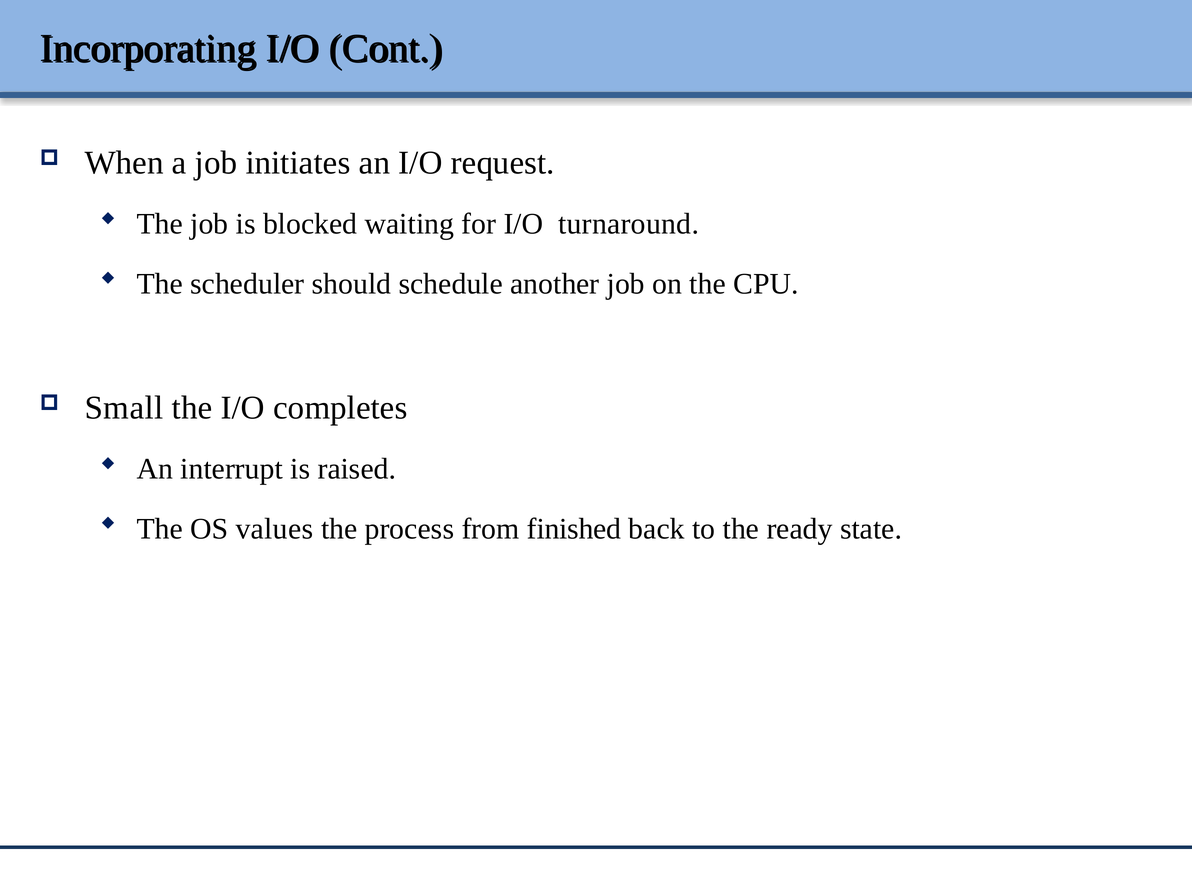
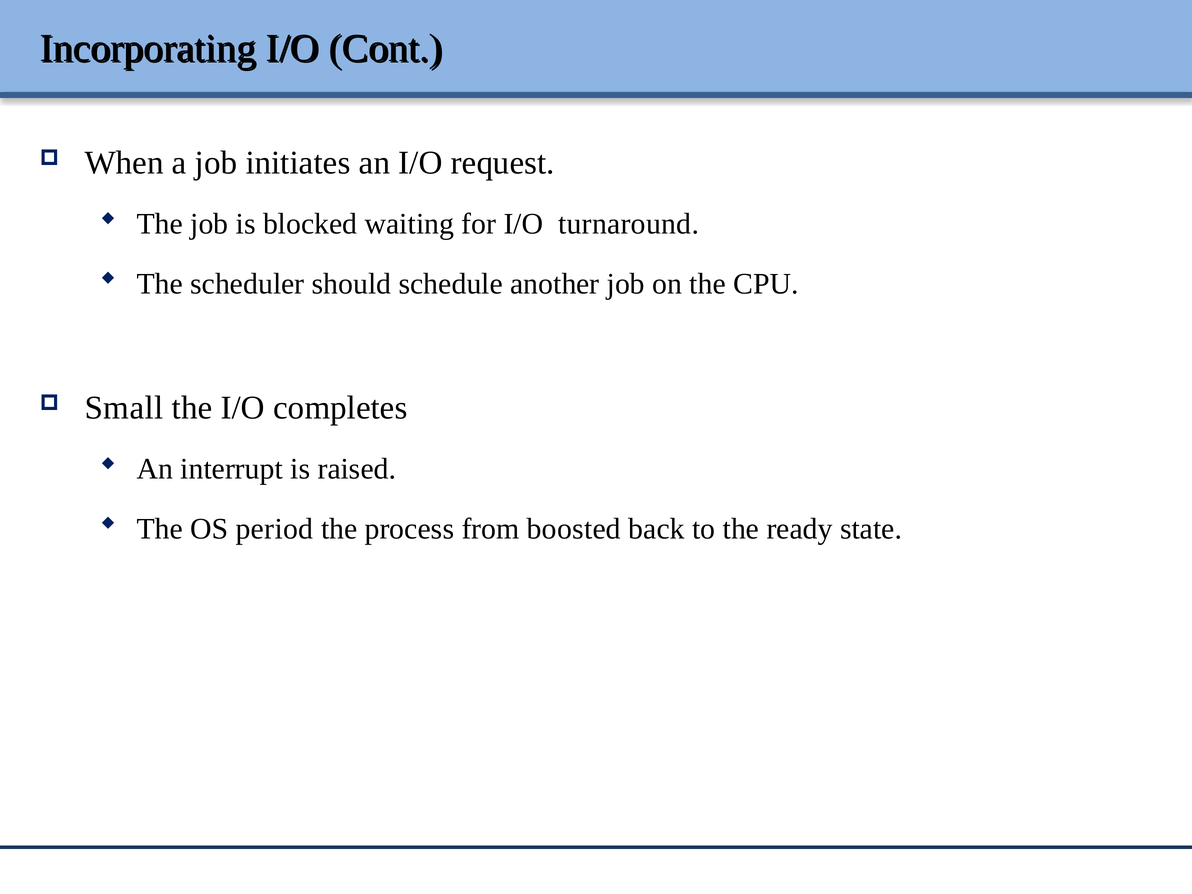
values: values -> period
finished: finished -> boosted
